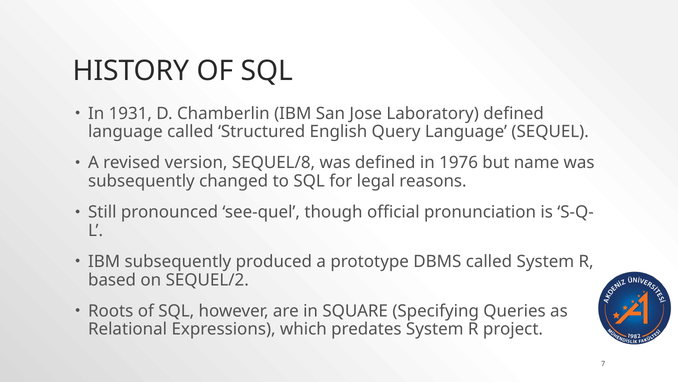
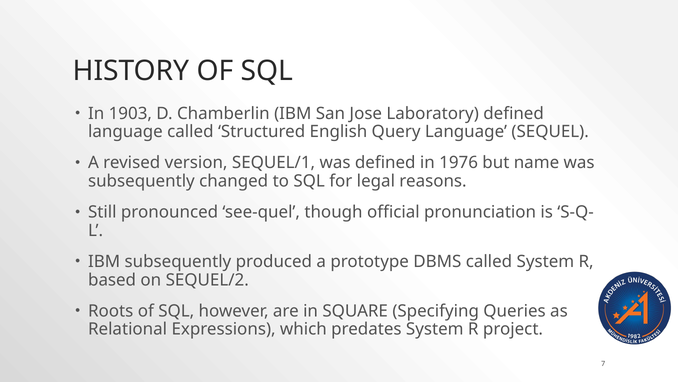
1931: 1931 -> 1903
SEQUEL/8: SEQUEL/8 -> SEQUEL/1
